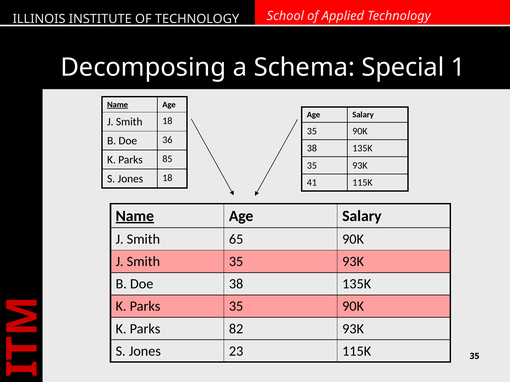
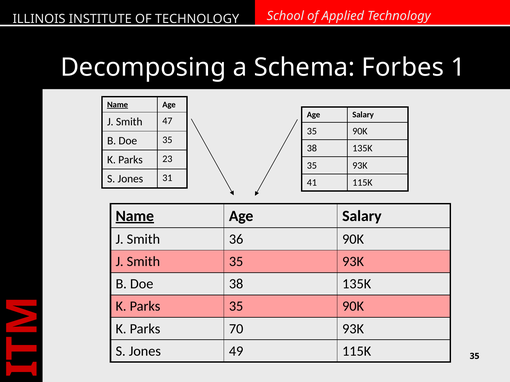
Special: Special -> Forbes
Smith 18: 18 -> 47
Doe 36: 36 -> 35
85: 85 -> 23
Jones 18: 18 -> 31
65: 65 -> 36
82: 82 -> 70
23: 23 -> 49
